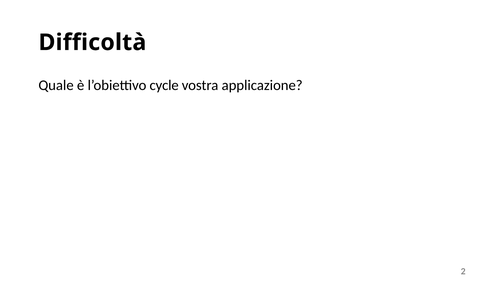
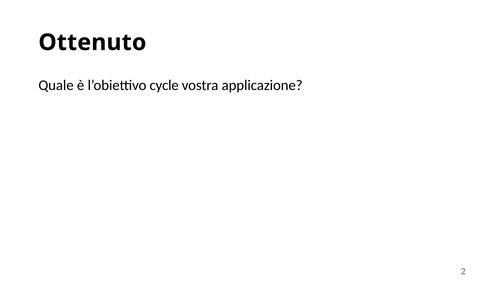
Difficoltà: Difficoltà -> Ottenuto
